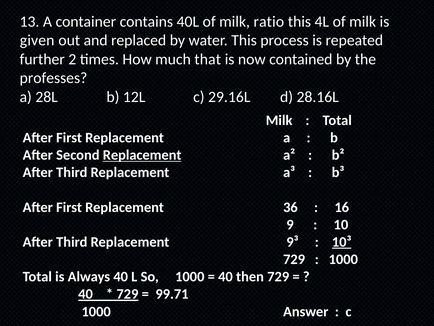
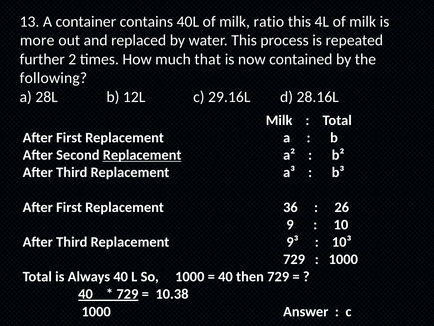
given: given -> more
professes: professes -> following
16: 16 -> 26
10³ underline: present -> none
99.71: 99.71 -> 10.38
